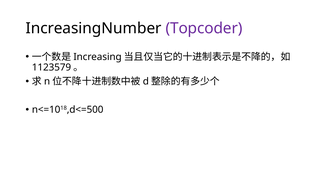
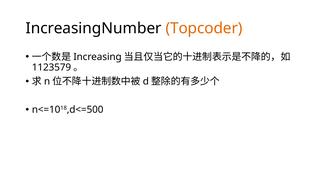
Topcoder colour: purple -> orange
